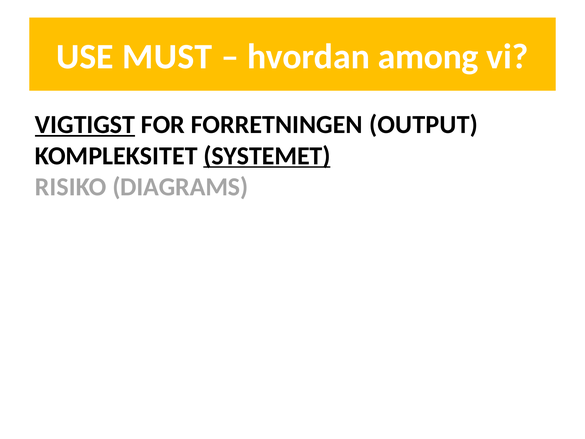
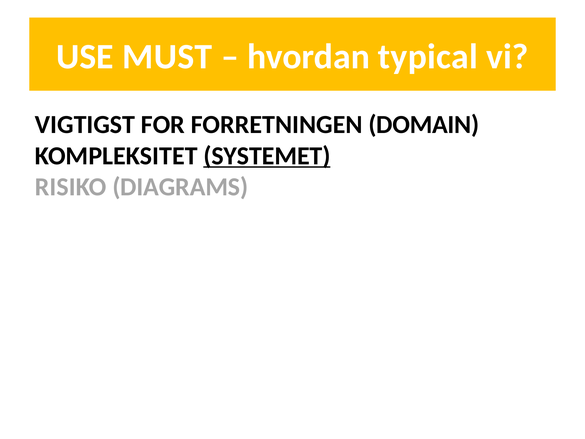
among: among -> typical
VIGTIGST underline: present -> none
OUTPUT: OUTPUT -> DOMAIN
